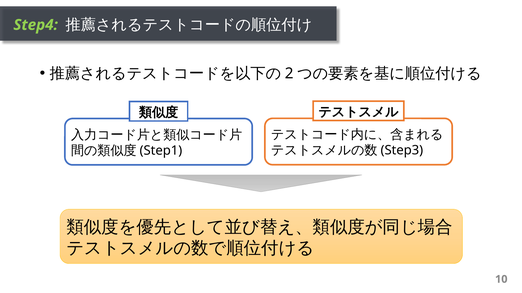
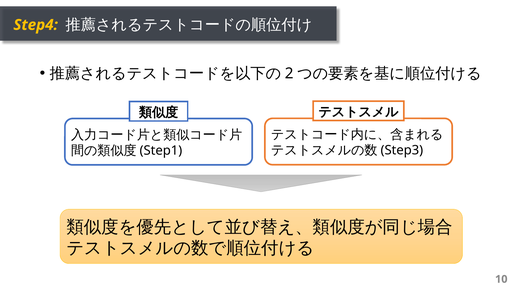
Step4 colour: light green -> yellow
